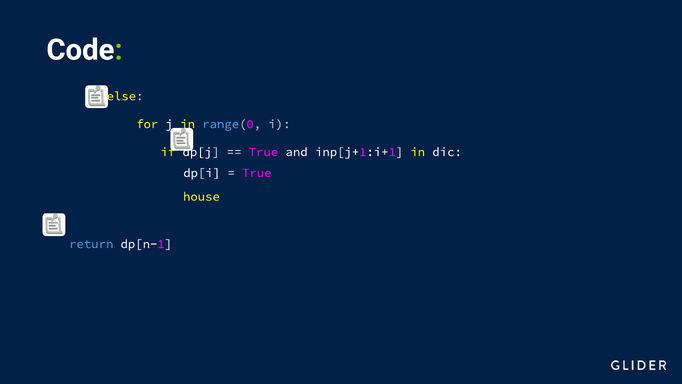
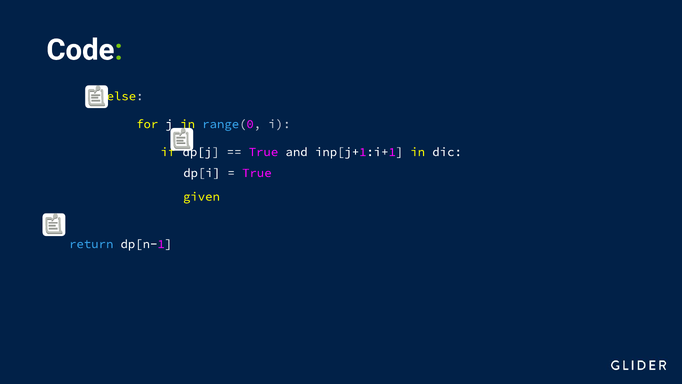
house: house -> given
